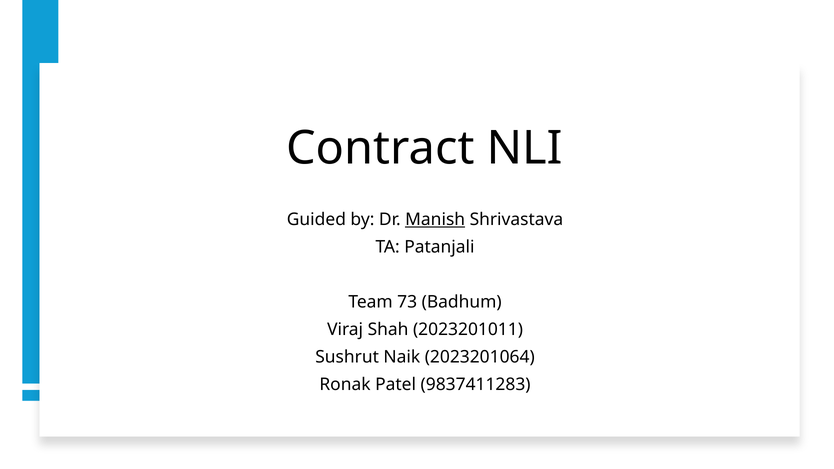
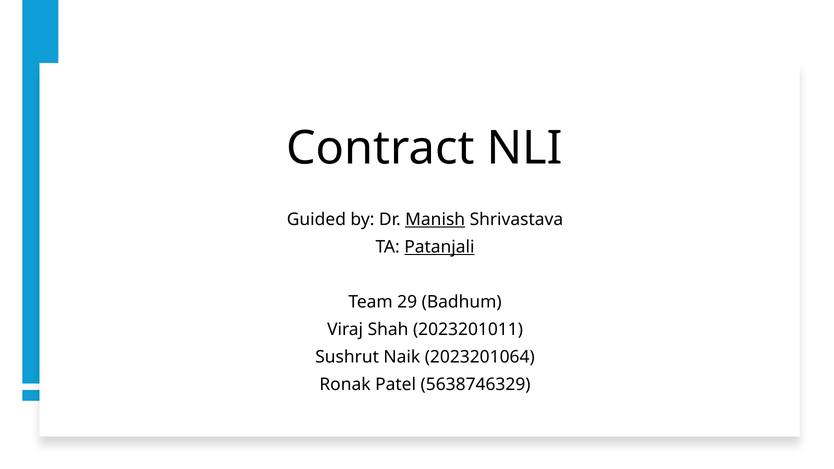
Patanjali underline: none -> present
73: 73 -> 29
9837411283: 9837411283 -> 5638746329
